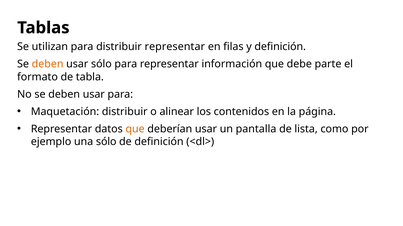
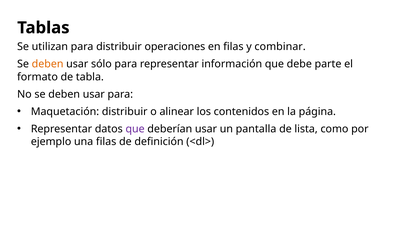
distribuir representar: representar -> operaciones
y definición: definición -> combinar
que at (135, 129) colour: orange -> purple
una sólo: sólo -> filas
